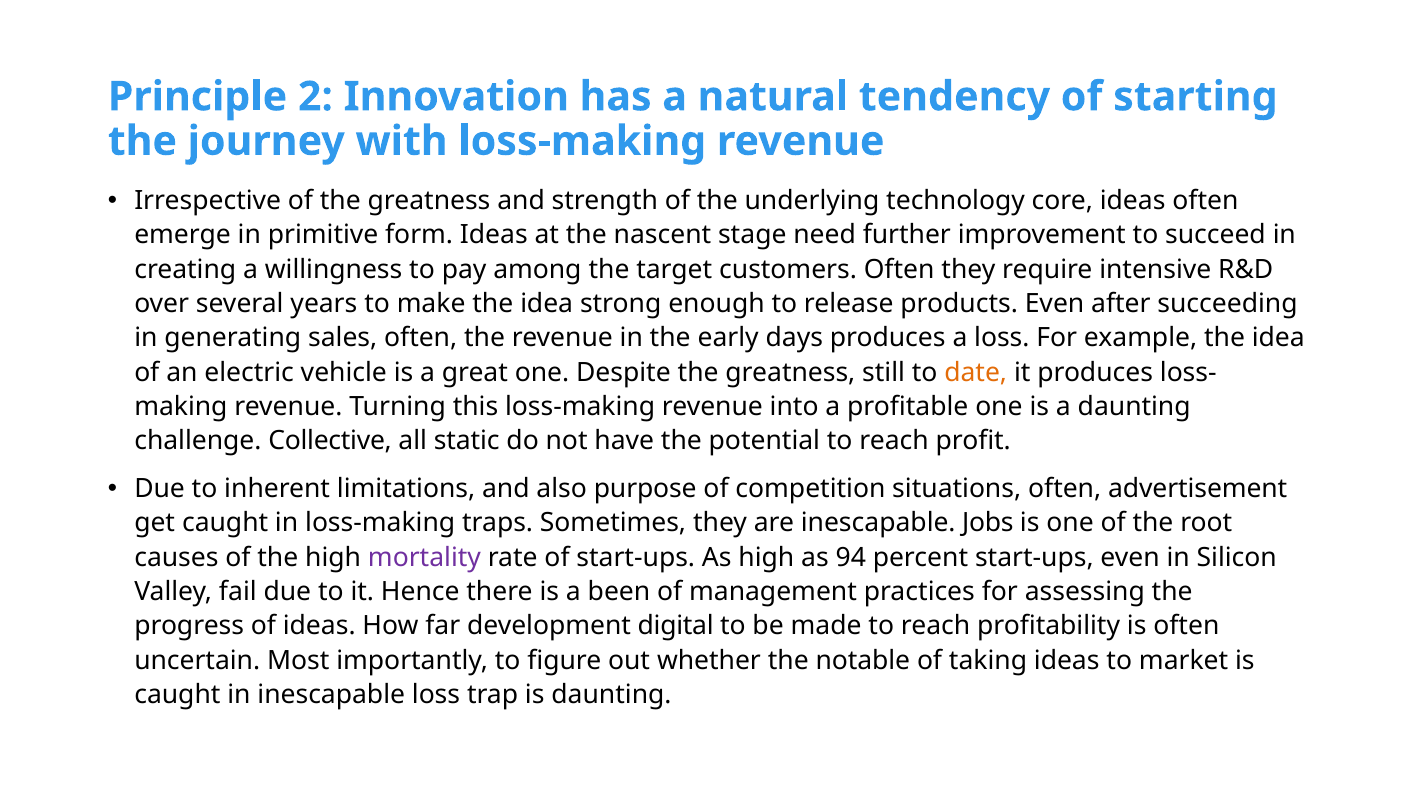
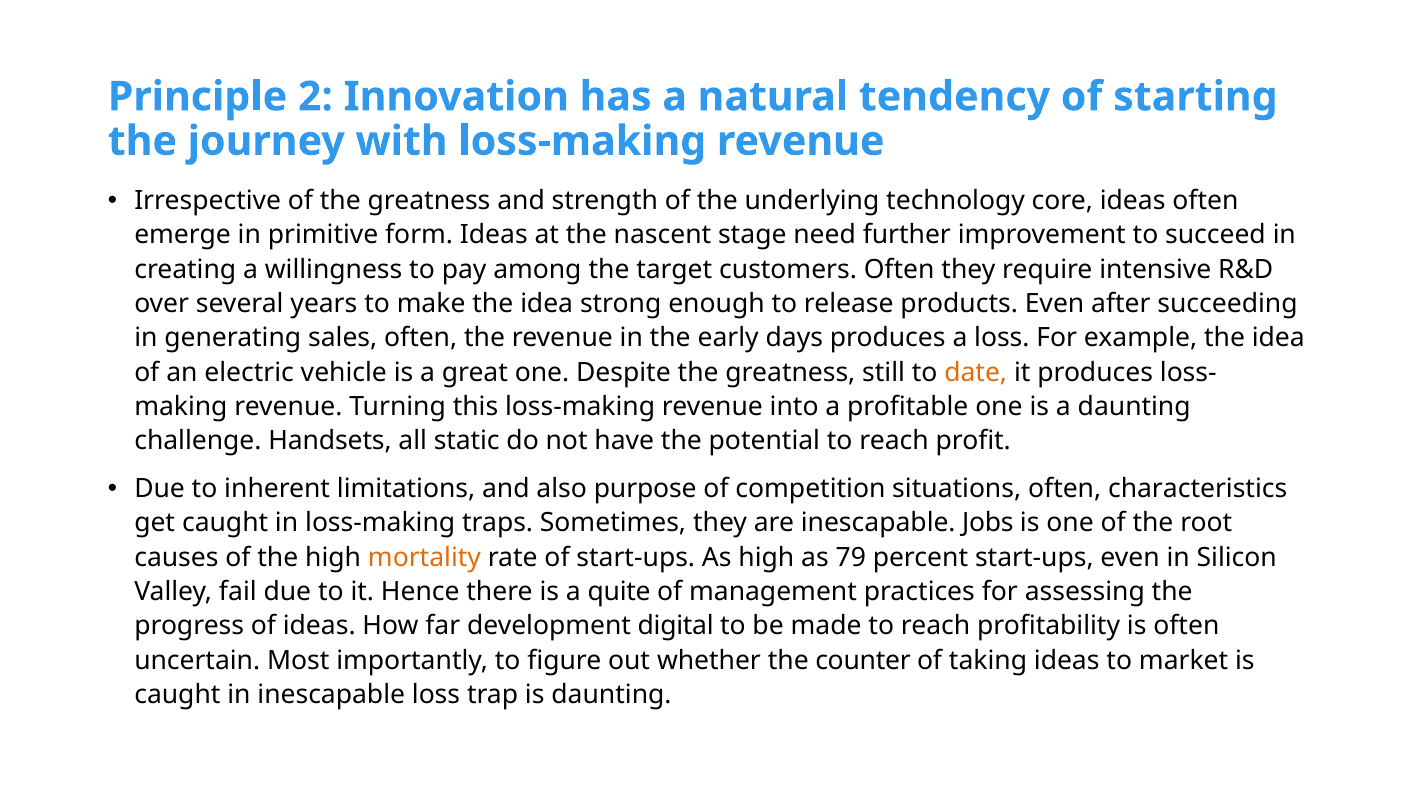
Collective: Collective -> Handsets
advertisement: advertisement -> characteristics
mortality colour: purple -> orange
94: 94 -> 79
been: been -> quite
notable: notable -> counter
